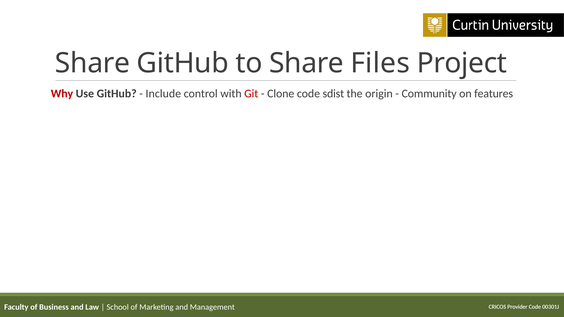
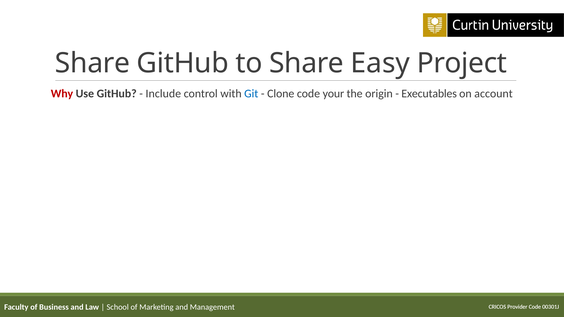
Files: Files -> Easy
Git colour: red -> blue
sdist: sdist -> your
Community: Community -> Executables
features: features -> account
